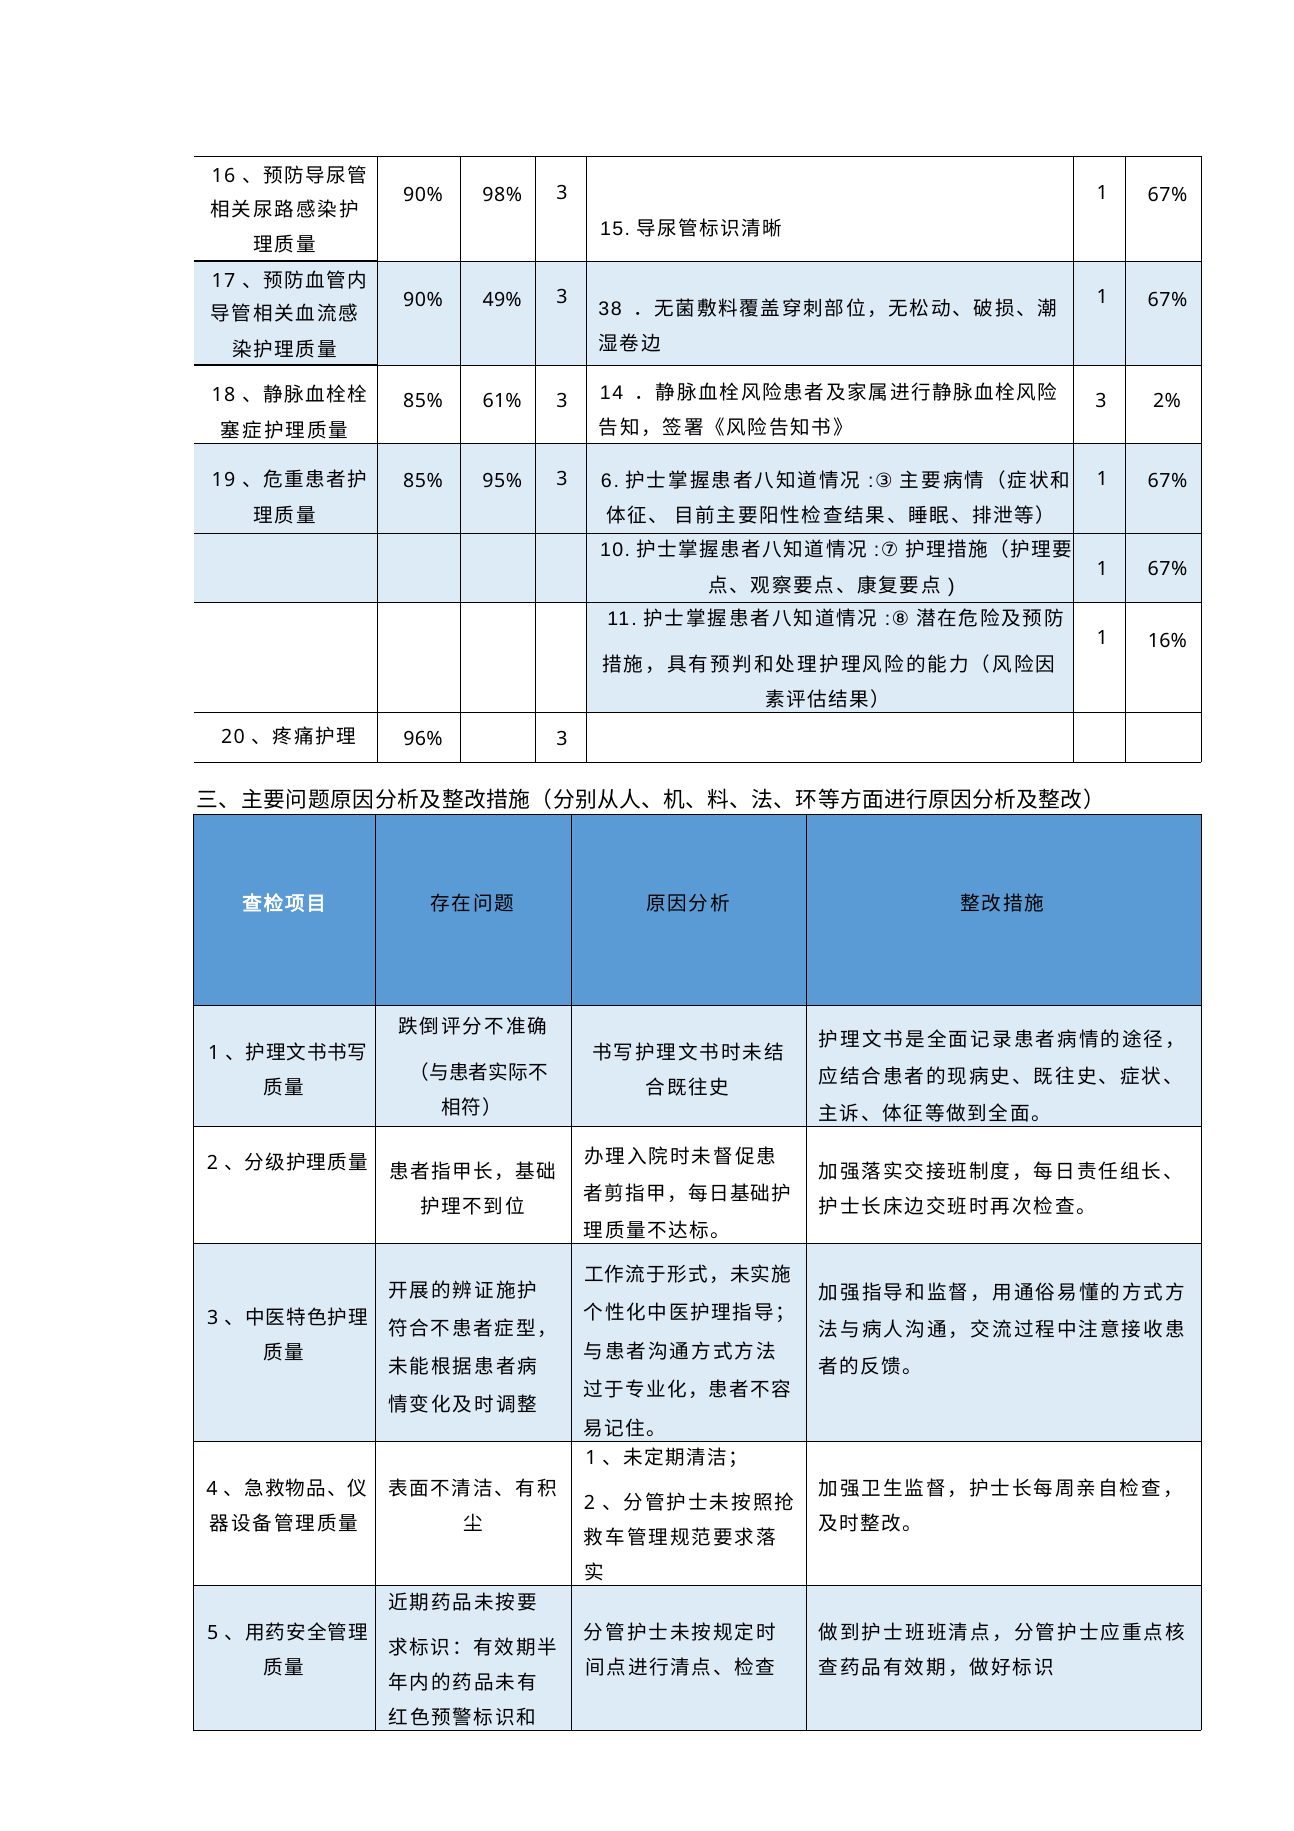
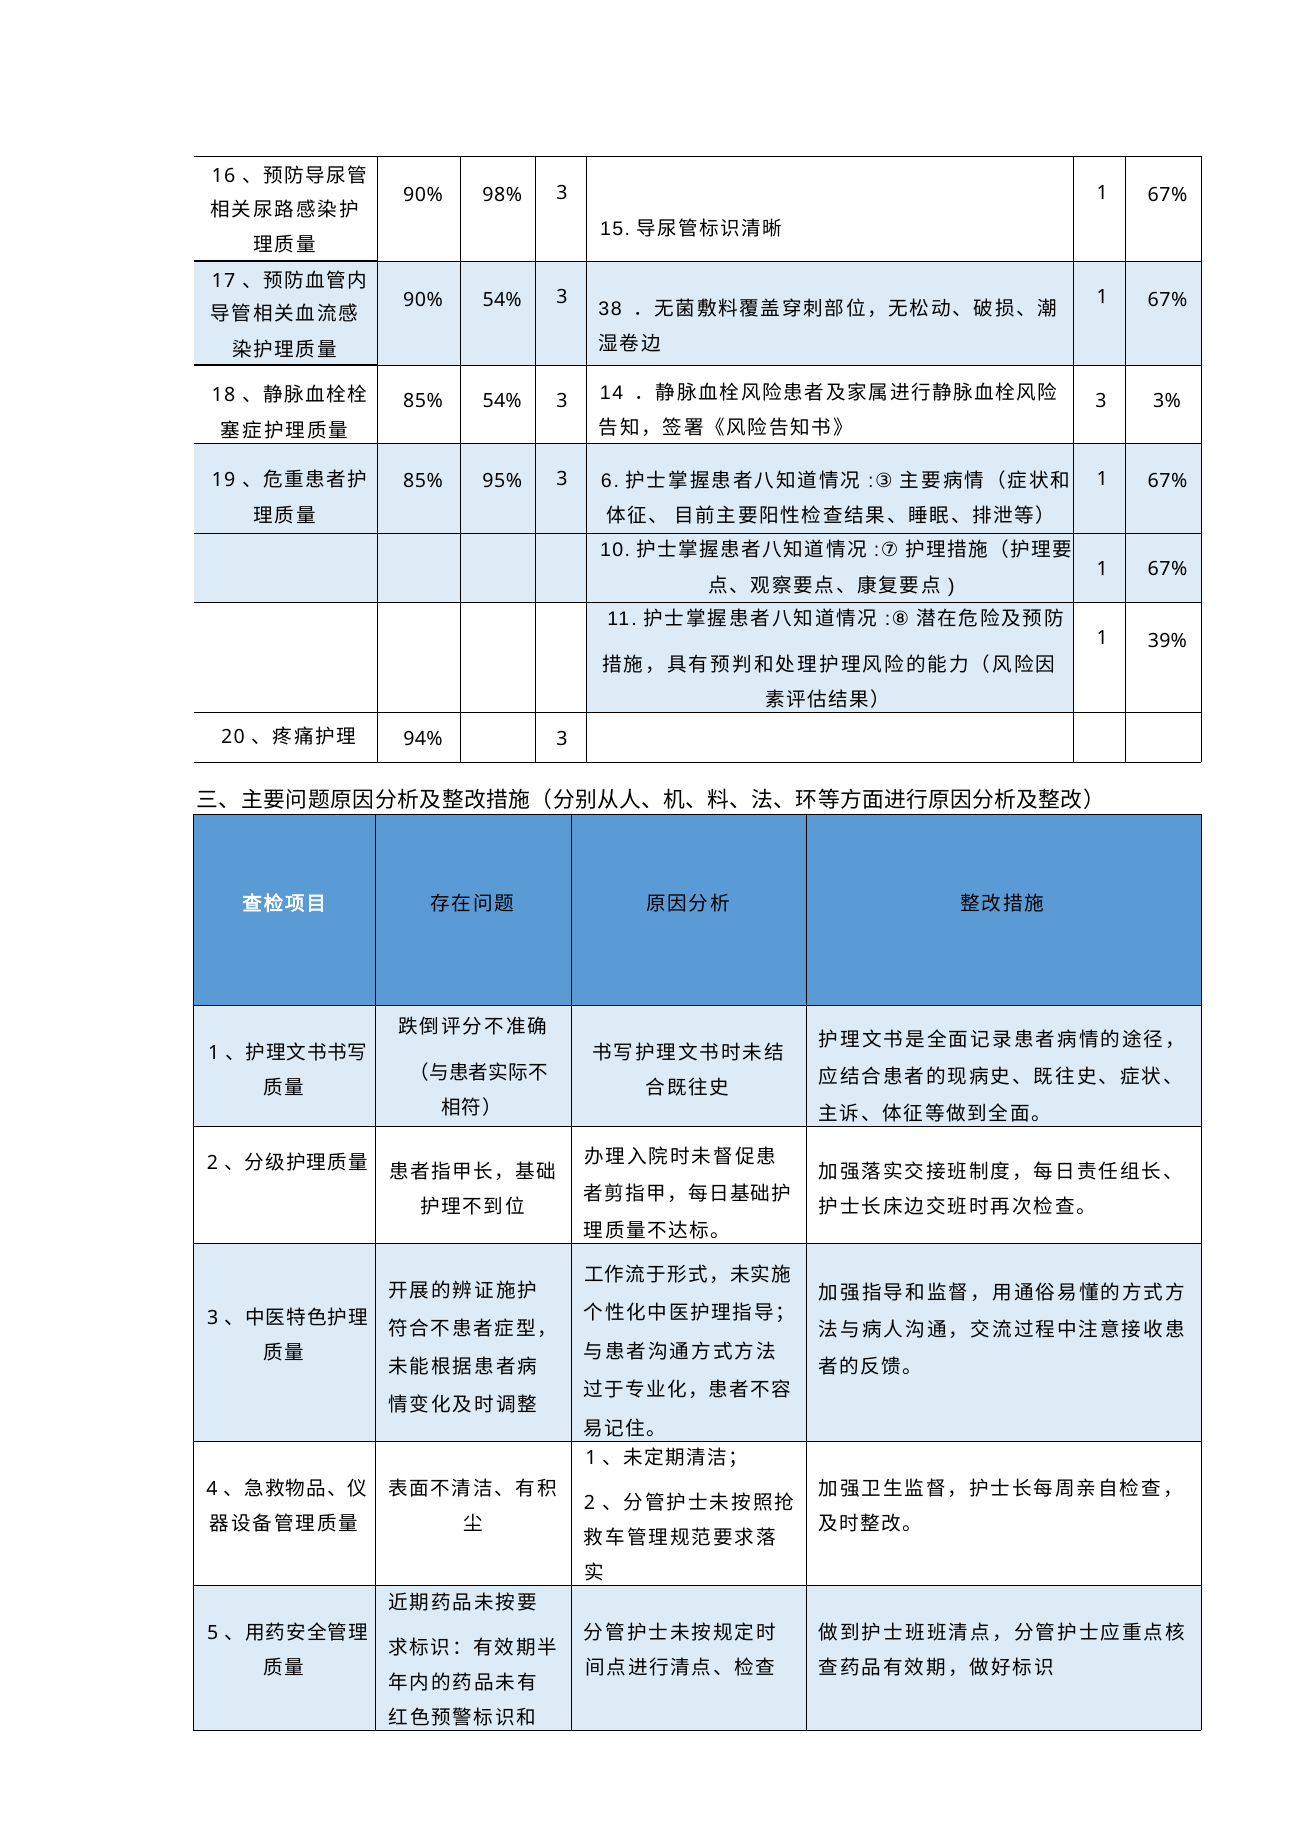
90% 49%: 49% -> 54%
2%: 2% -> 3%
85% 61%: 61% -> 54%
16%: 16% -> 39%
96%: 96% -> 94%
